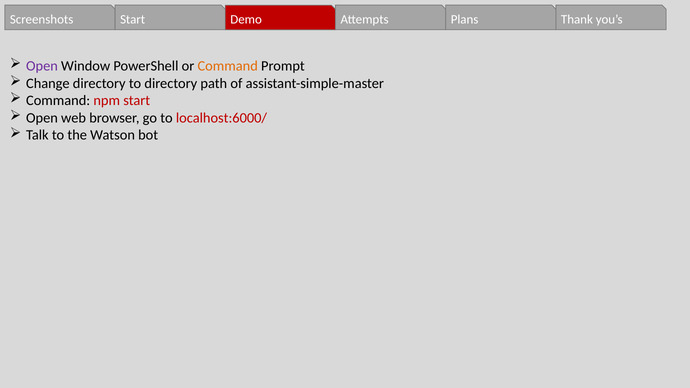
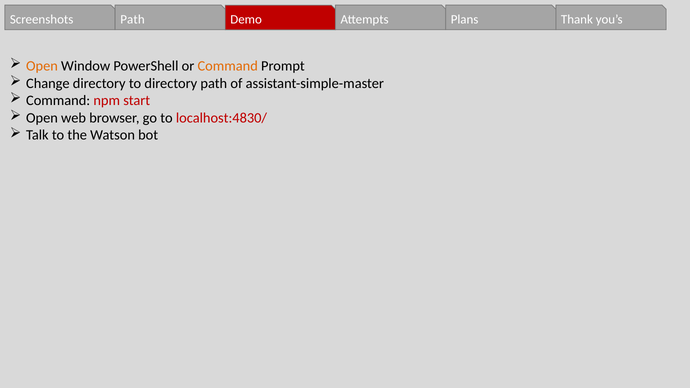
Screenshots Start: Start -> Path
Open at (42, 66) colour: purple -> orange
localhost:6000/: localhost:6000/ -> localhost:4830/
